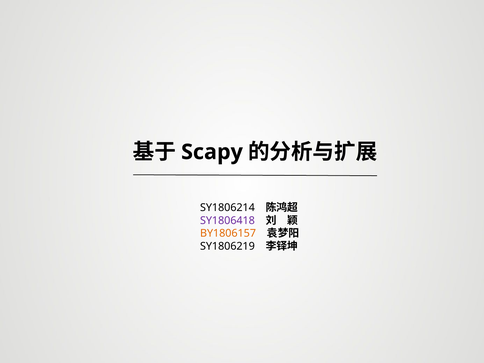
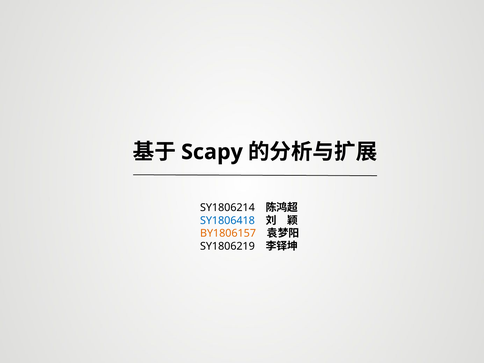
SY1806418 colour: purple -> blue
